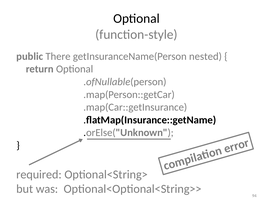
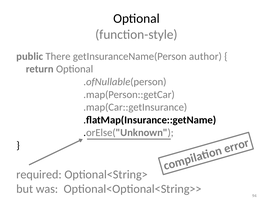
nested: nested -> author
